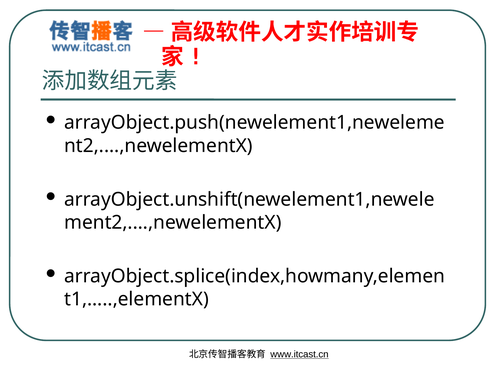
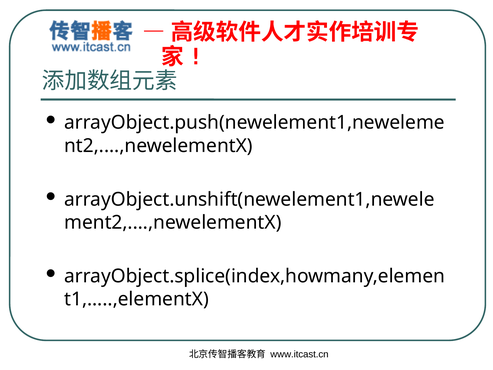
www.itcast.cn underline: present -> none
